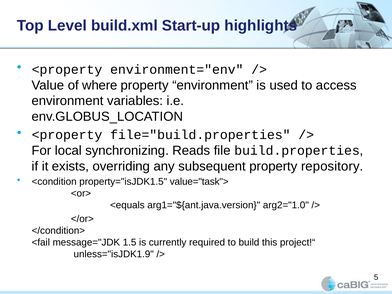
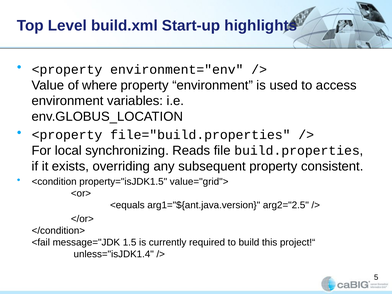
repository: repository -> consistent
value="task">: value="task"> -> value="grid">
arg2="1.0: arg2="1.0 -> arg2="2.5
unless="isJDK1.9: unless="isJDK1.9 -> unless="isJDK1.4
